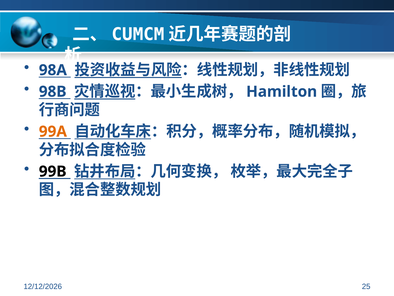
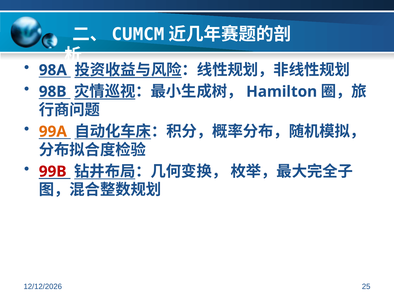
99B colour: black -> red
